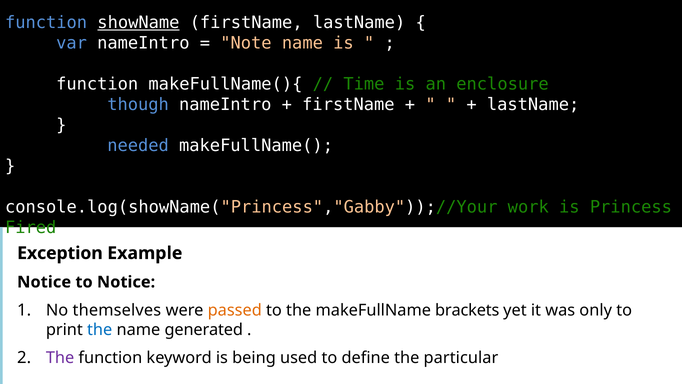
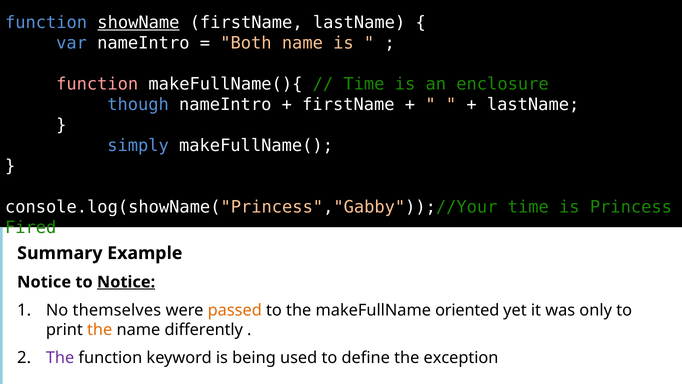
Note: Note -> Both
function at (97, 84) colour: white -> pink
needed: needed -> simply
console.log(showName("Princess","Gabby"));//Your work: work -> time
Exception: Exception -> Summary
Notice at (126, 282) underline: none -> present
brackets: brackets -> oriented
the at (100, 329) colour: blue -> orange
generated: generated -> differently
particular: particular -> exception
